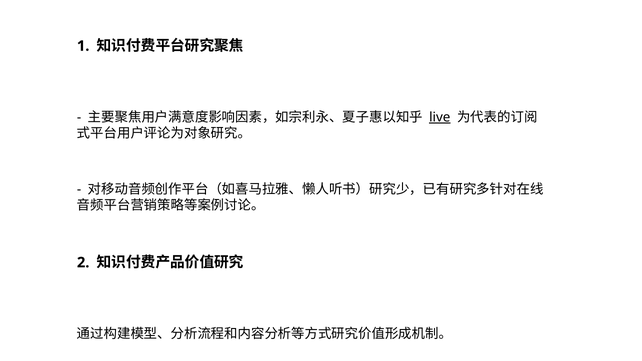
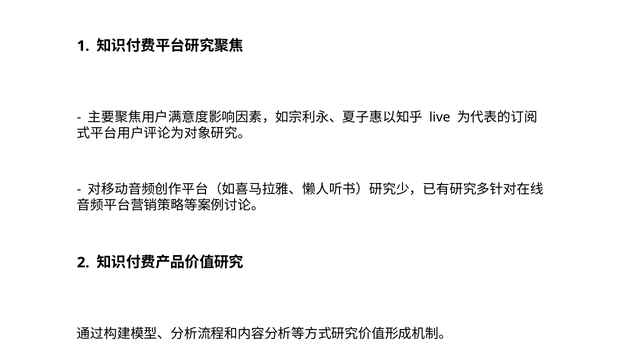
live underline: present -> none
